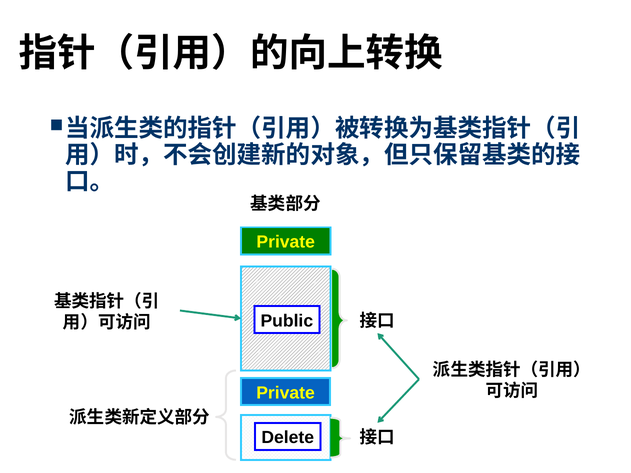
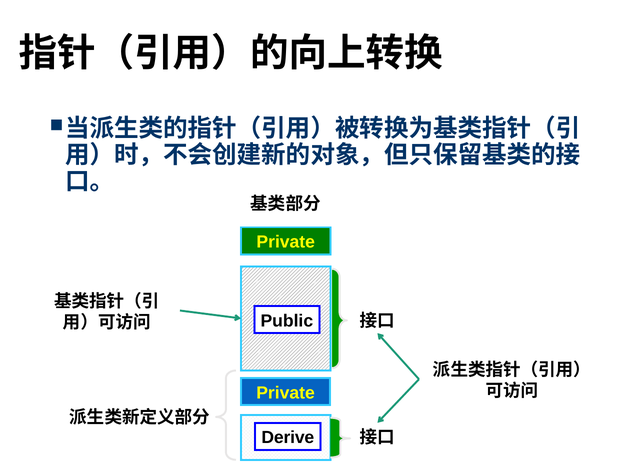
Delete: Delete -> Derive
